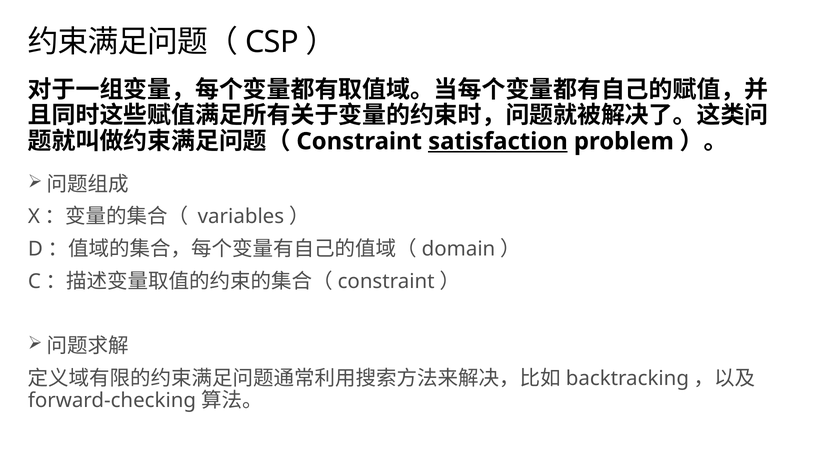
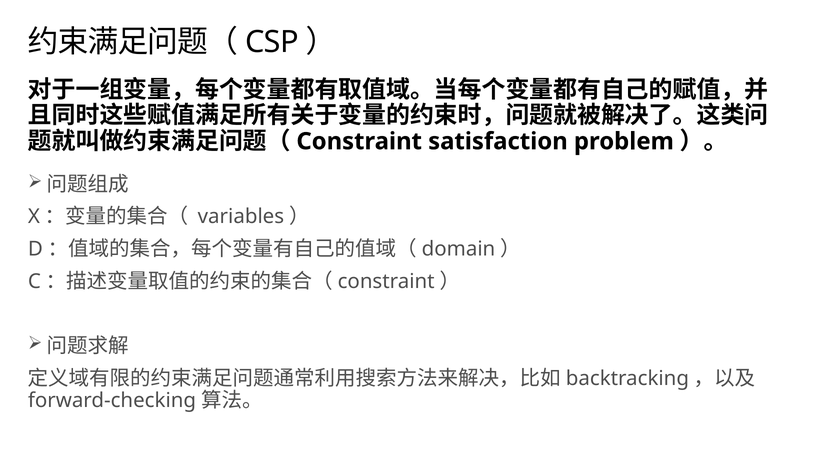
satisfaction underline: present -> none
